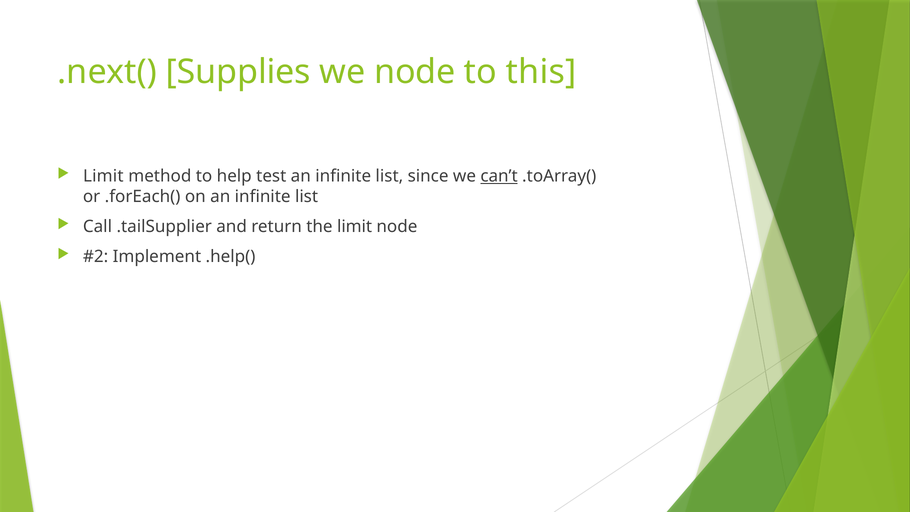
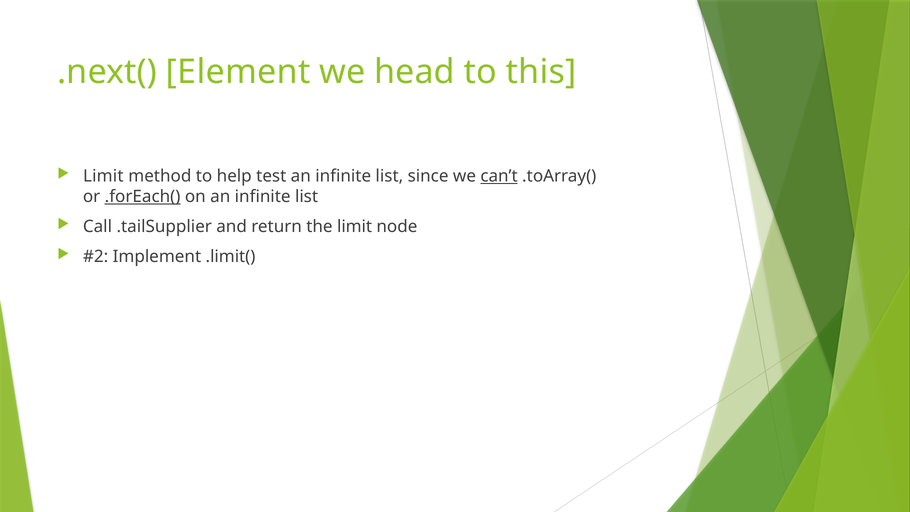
Supplies: Supplies -> Element
we node: node -> head
.forEach( underline: none -> present
.help(: .help( -> .limit(
